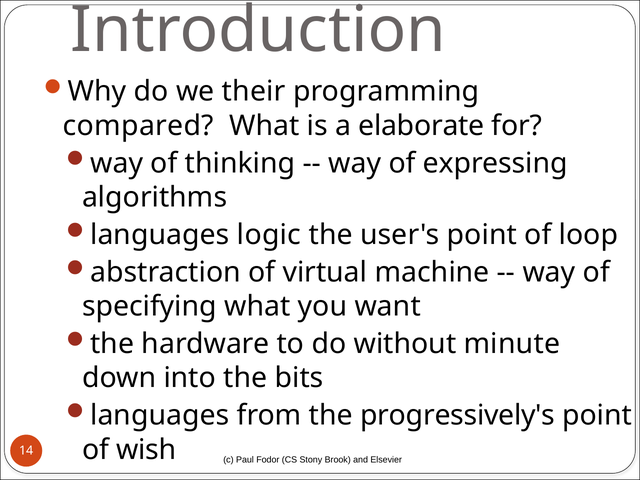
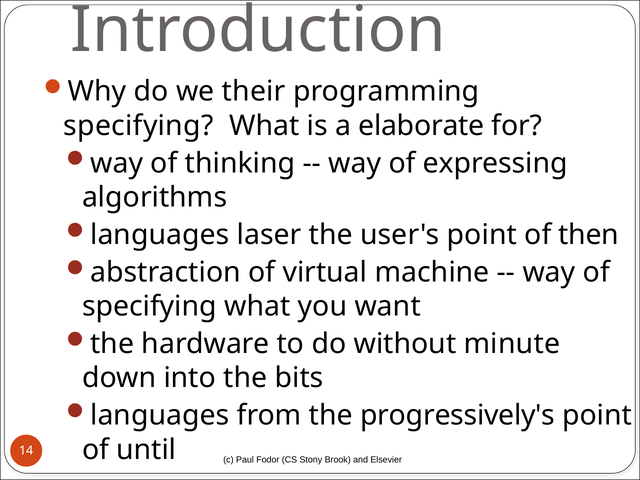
compared at (138, 126): compared -> specifying
logic: logic -> laser
loop: loop -> then
wish: wish -> until
